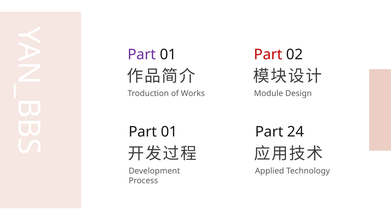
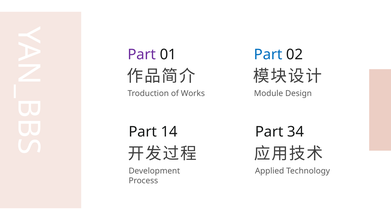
Part at (268, 54) colour: red -> blue
01 at (169, 132): 01 -> 14
24: 24 -> 34
